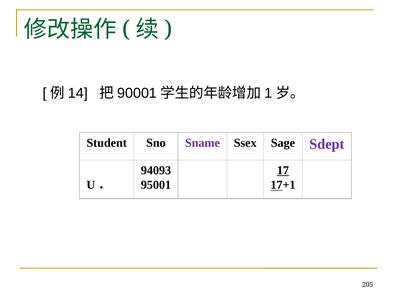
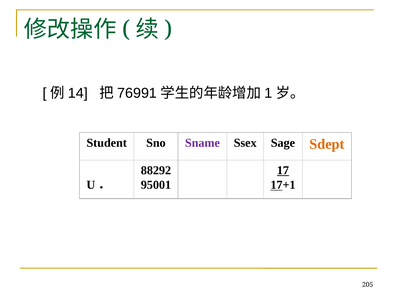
90001: 90001 -> 76991
Sdept colour: purple -> orange
94093: 94093 -> 88292
